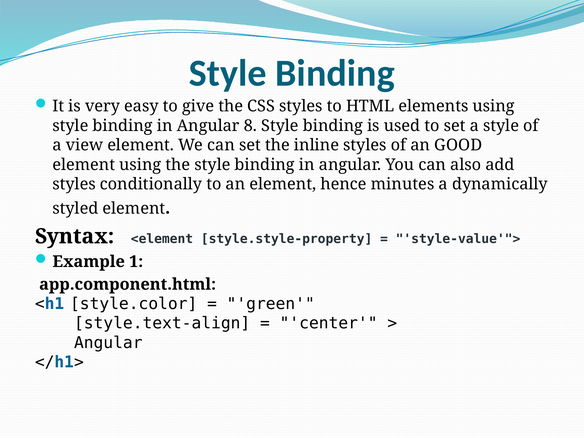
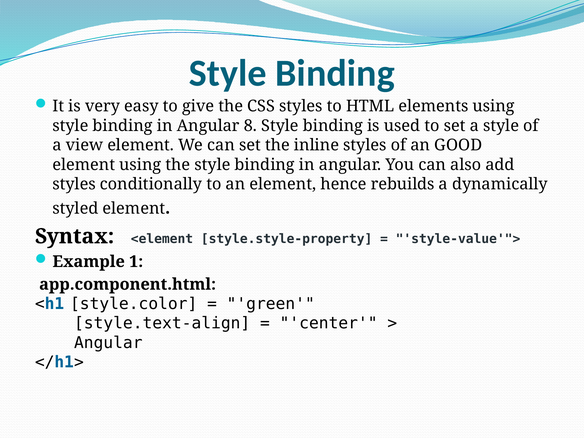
minutes: minutes -> rebuilds
